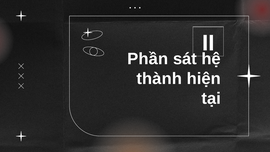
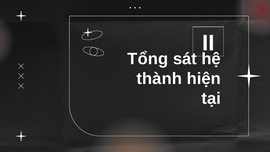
Phần: Phần -> Tổng
